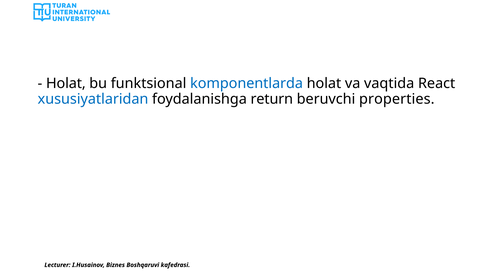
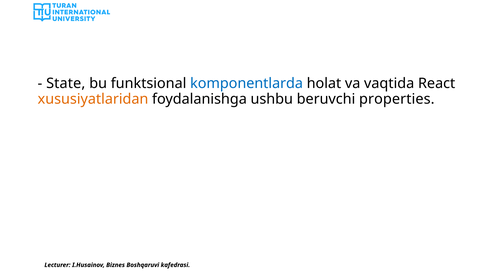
Holat at (66, 84): Holat -> State
xususiyatlaridan colour: blue -> orange
return: return -> ushbu
